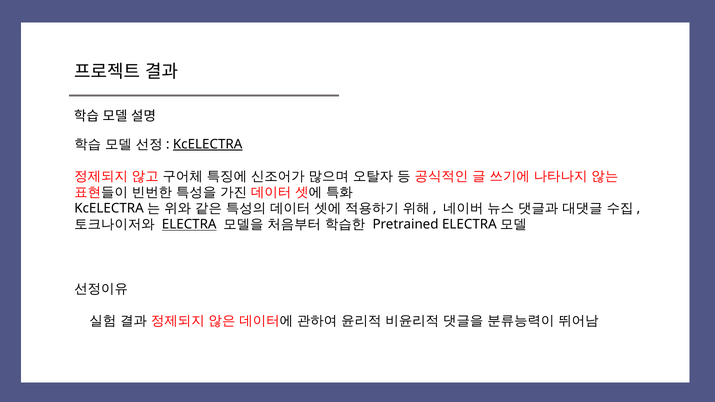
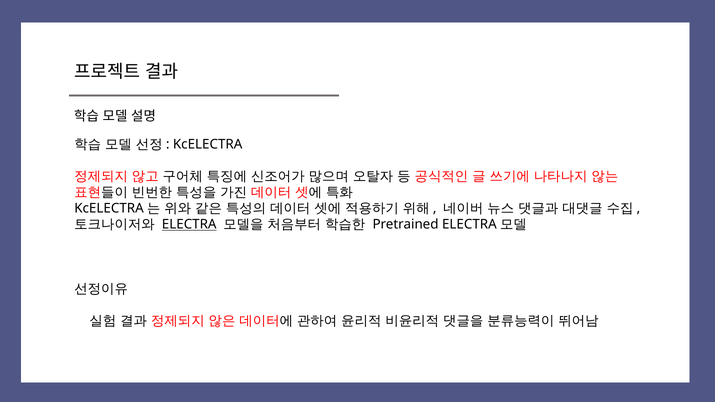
KcELECTRA underline: present -> none
